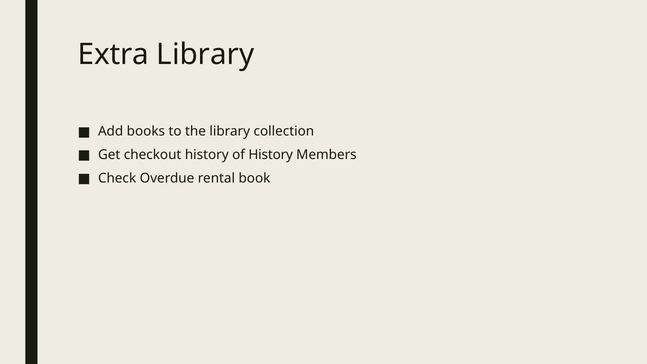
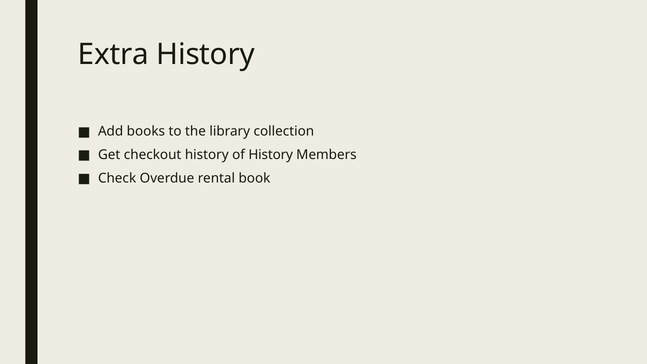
Extra Library: Library -> History
